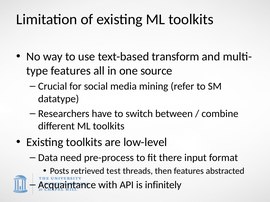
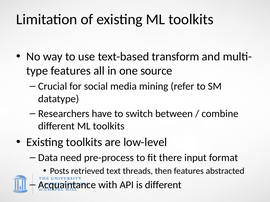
test: test -> text
is infinitely: infinitely -> different
